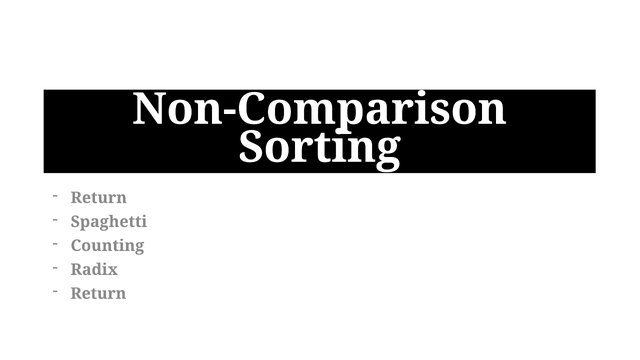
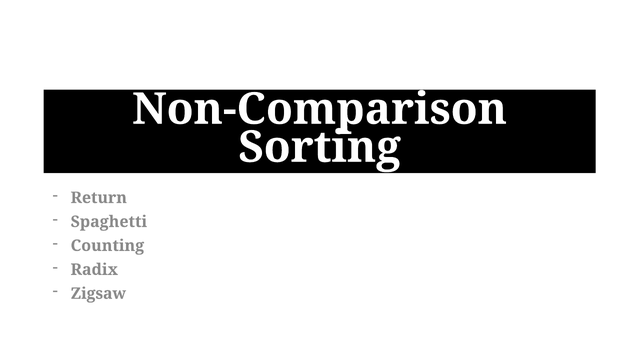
Return at (98, 294): Return -> Zigsaw
